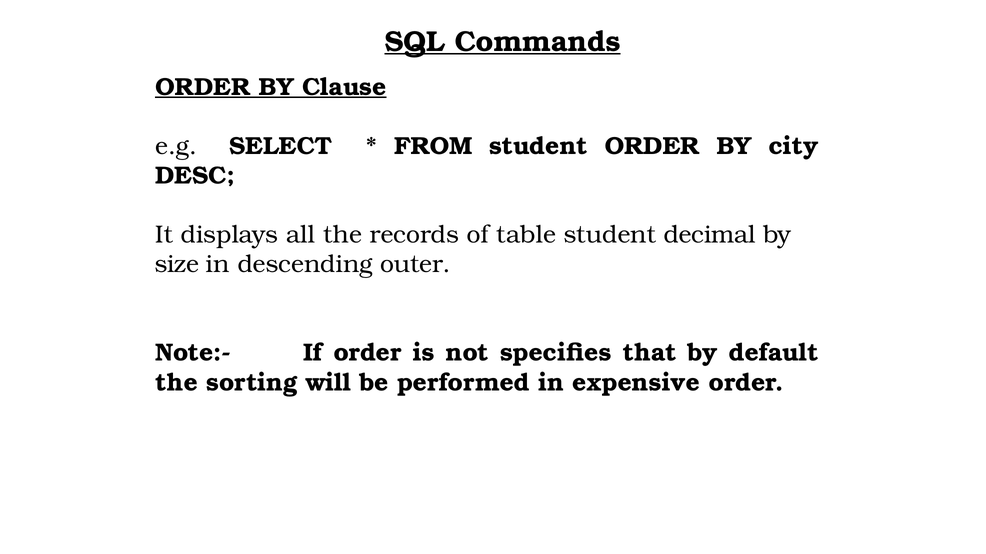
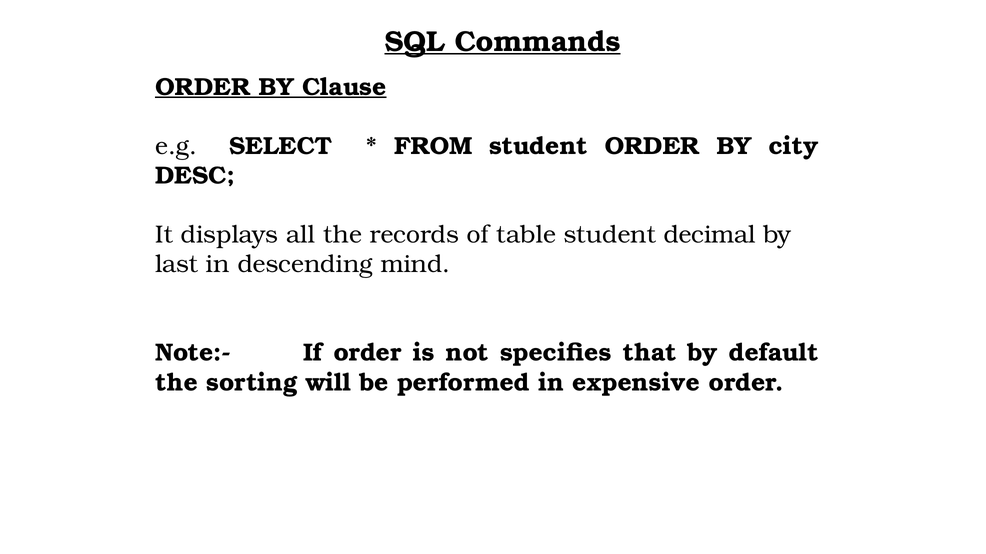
size: size -> last
outer: outer -> mind
